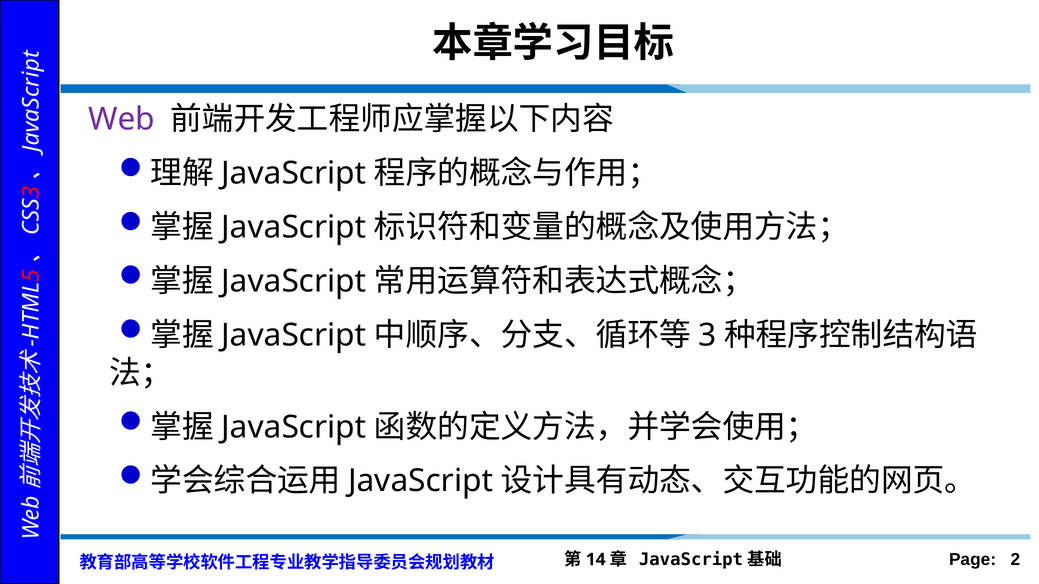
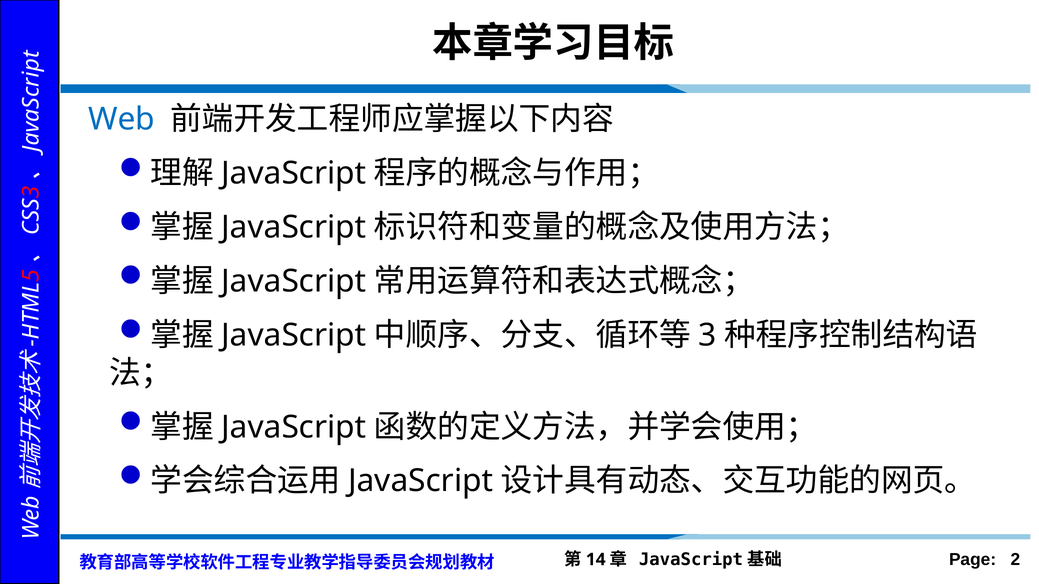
Web colour: purple -> blue
